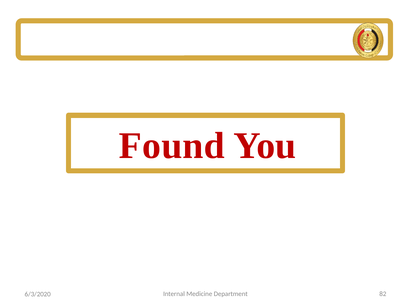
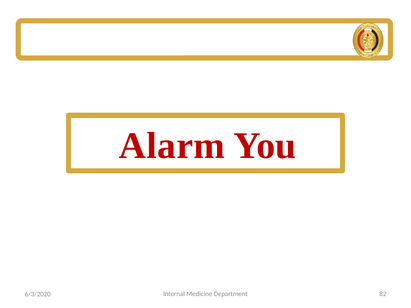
Found: Found -> Alarm
